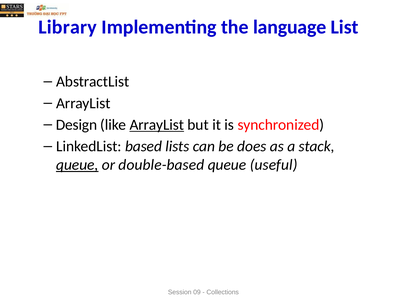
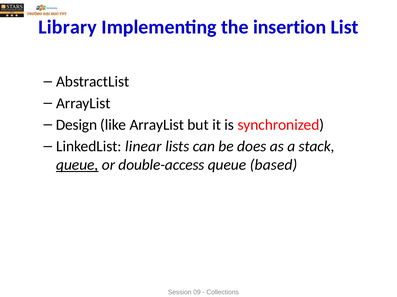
language: language -> insertion
ArrayList at (157, 125) underline: present -> none
based: based -> linear
double-based: double-based -> double-access
useful: useful -> based
